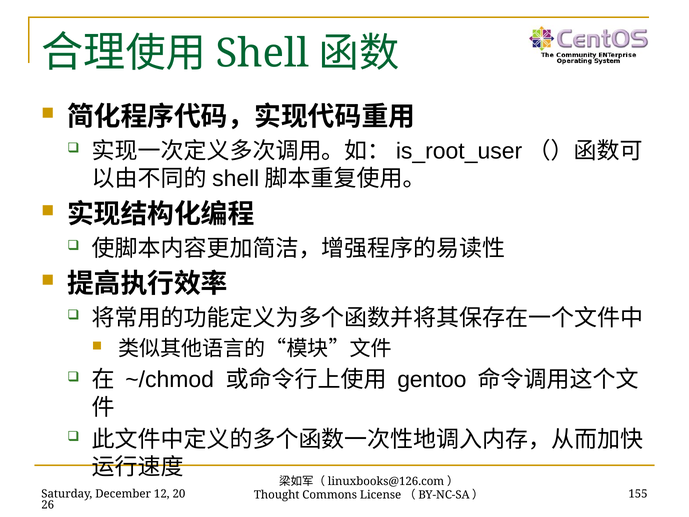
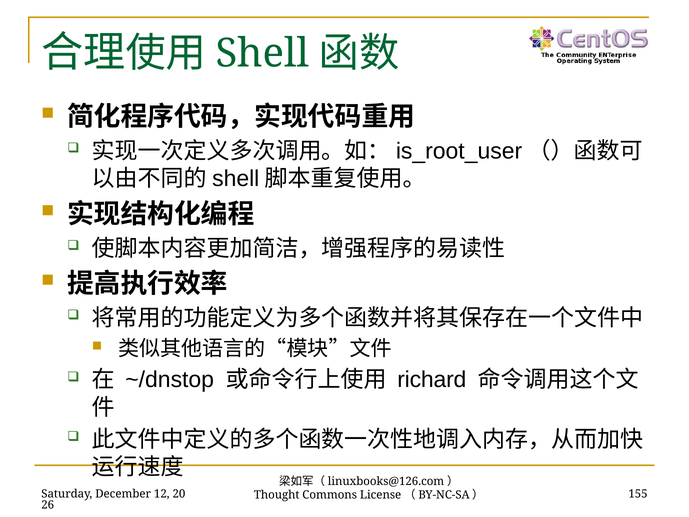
~/chmod: ~/chmod -> ~/dnstop
gentoo: gentoo -> richard
